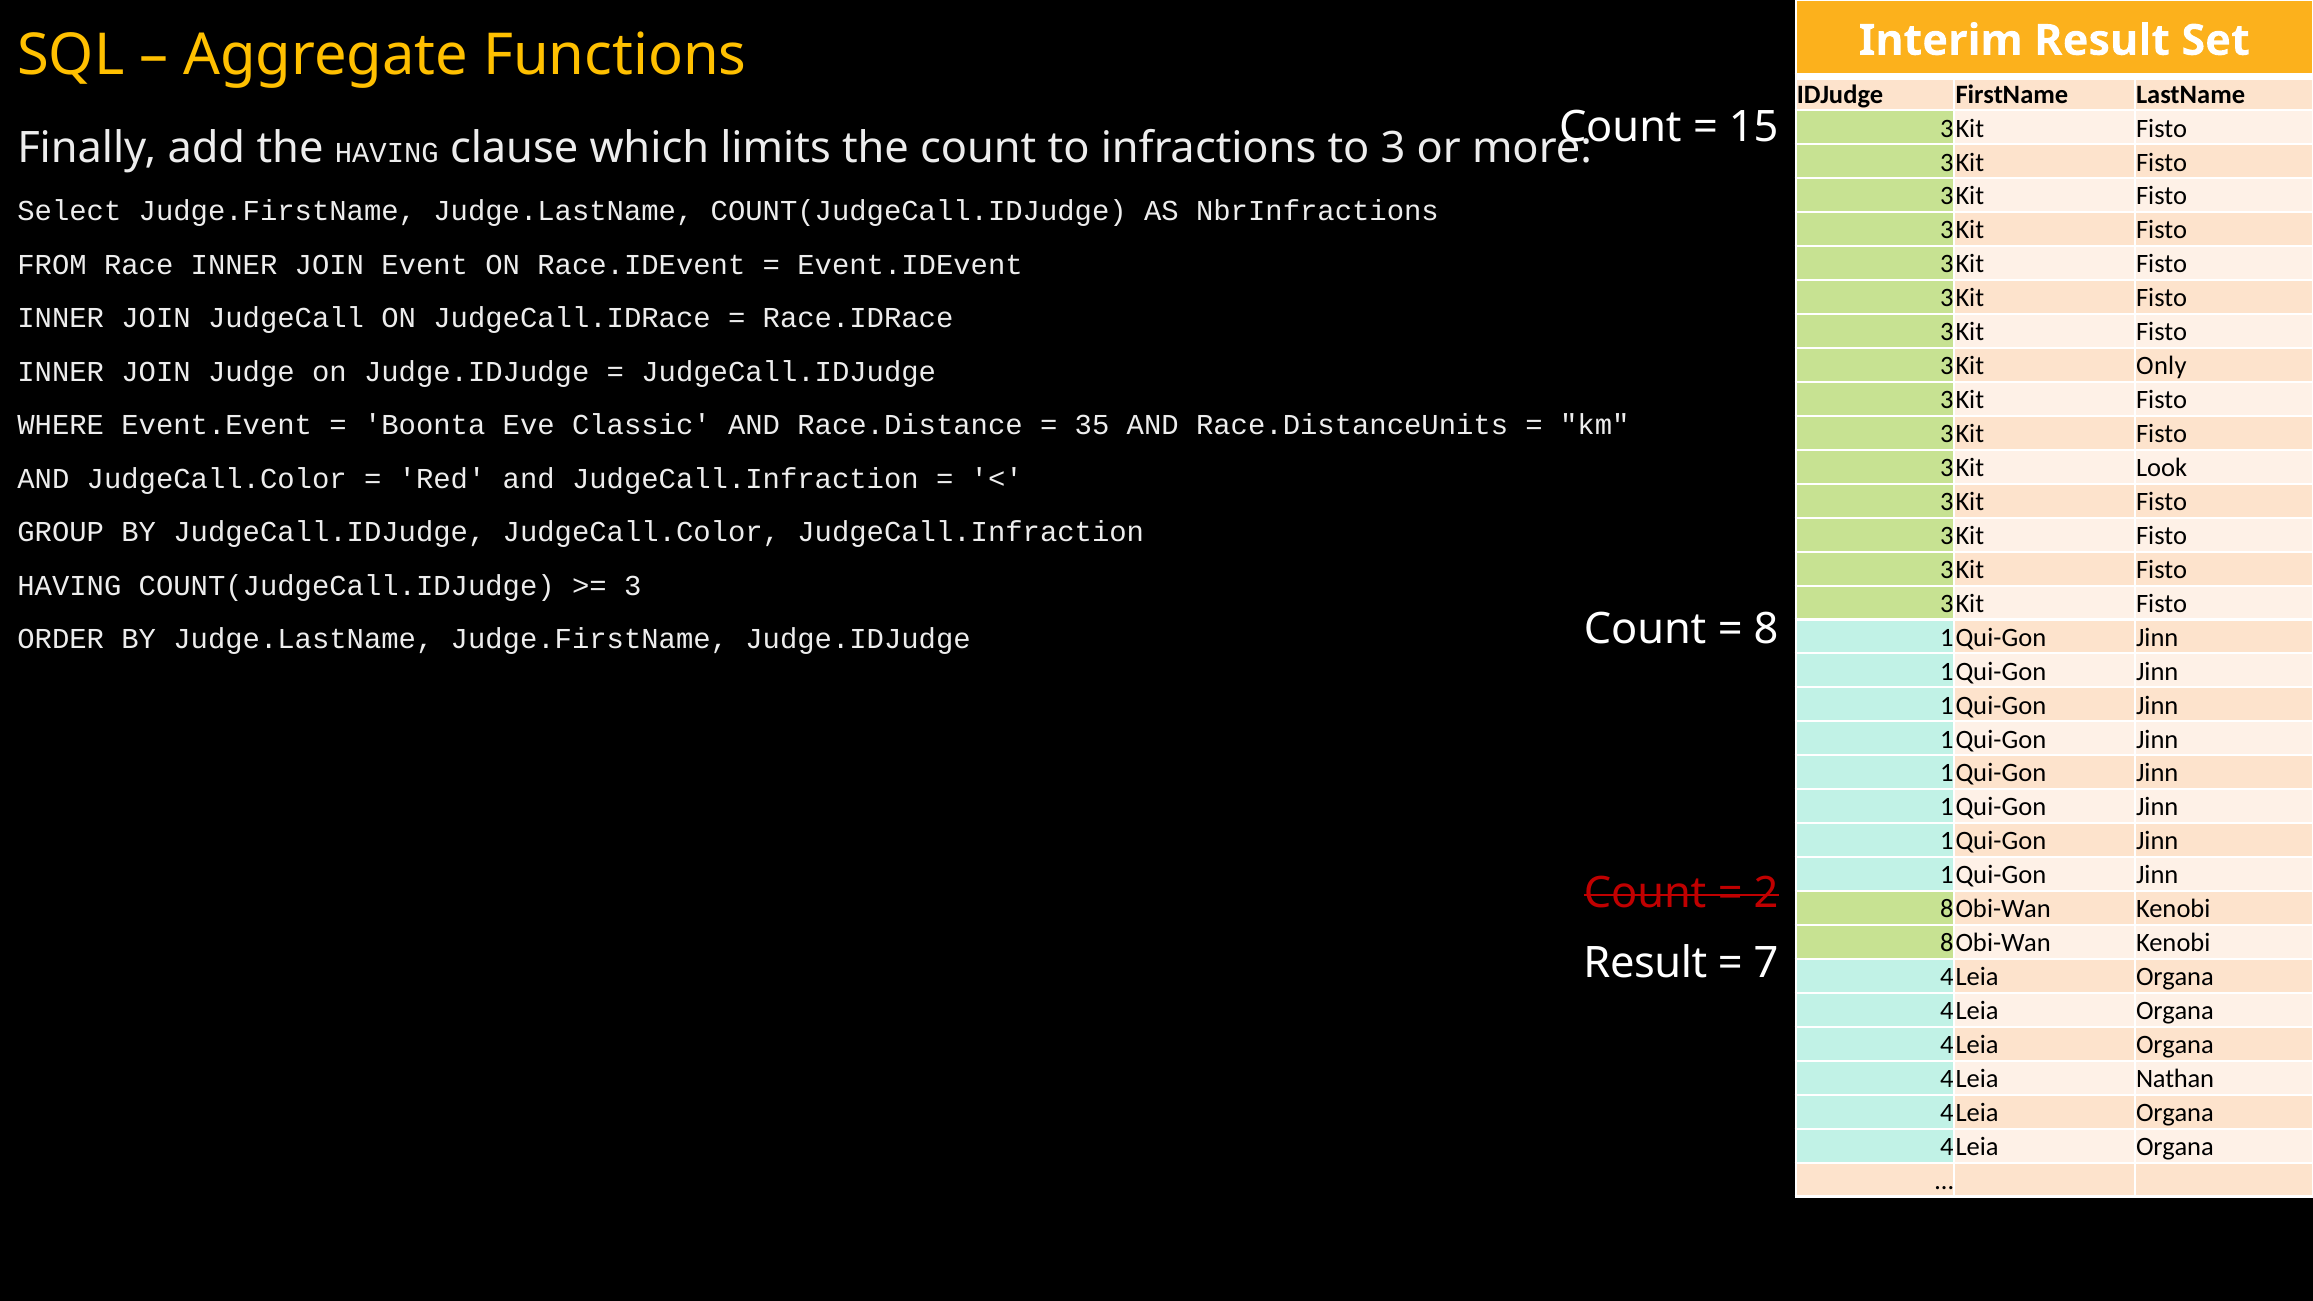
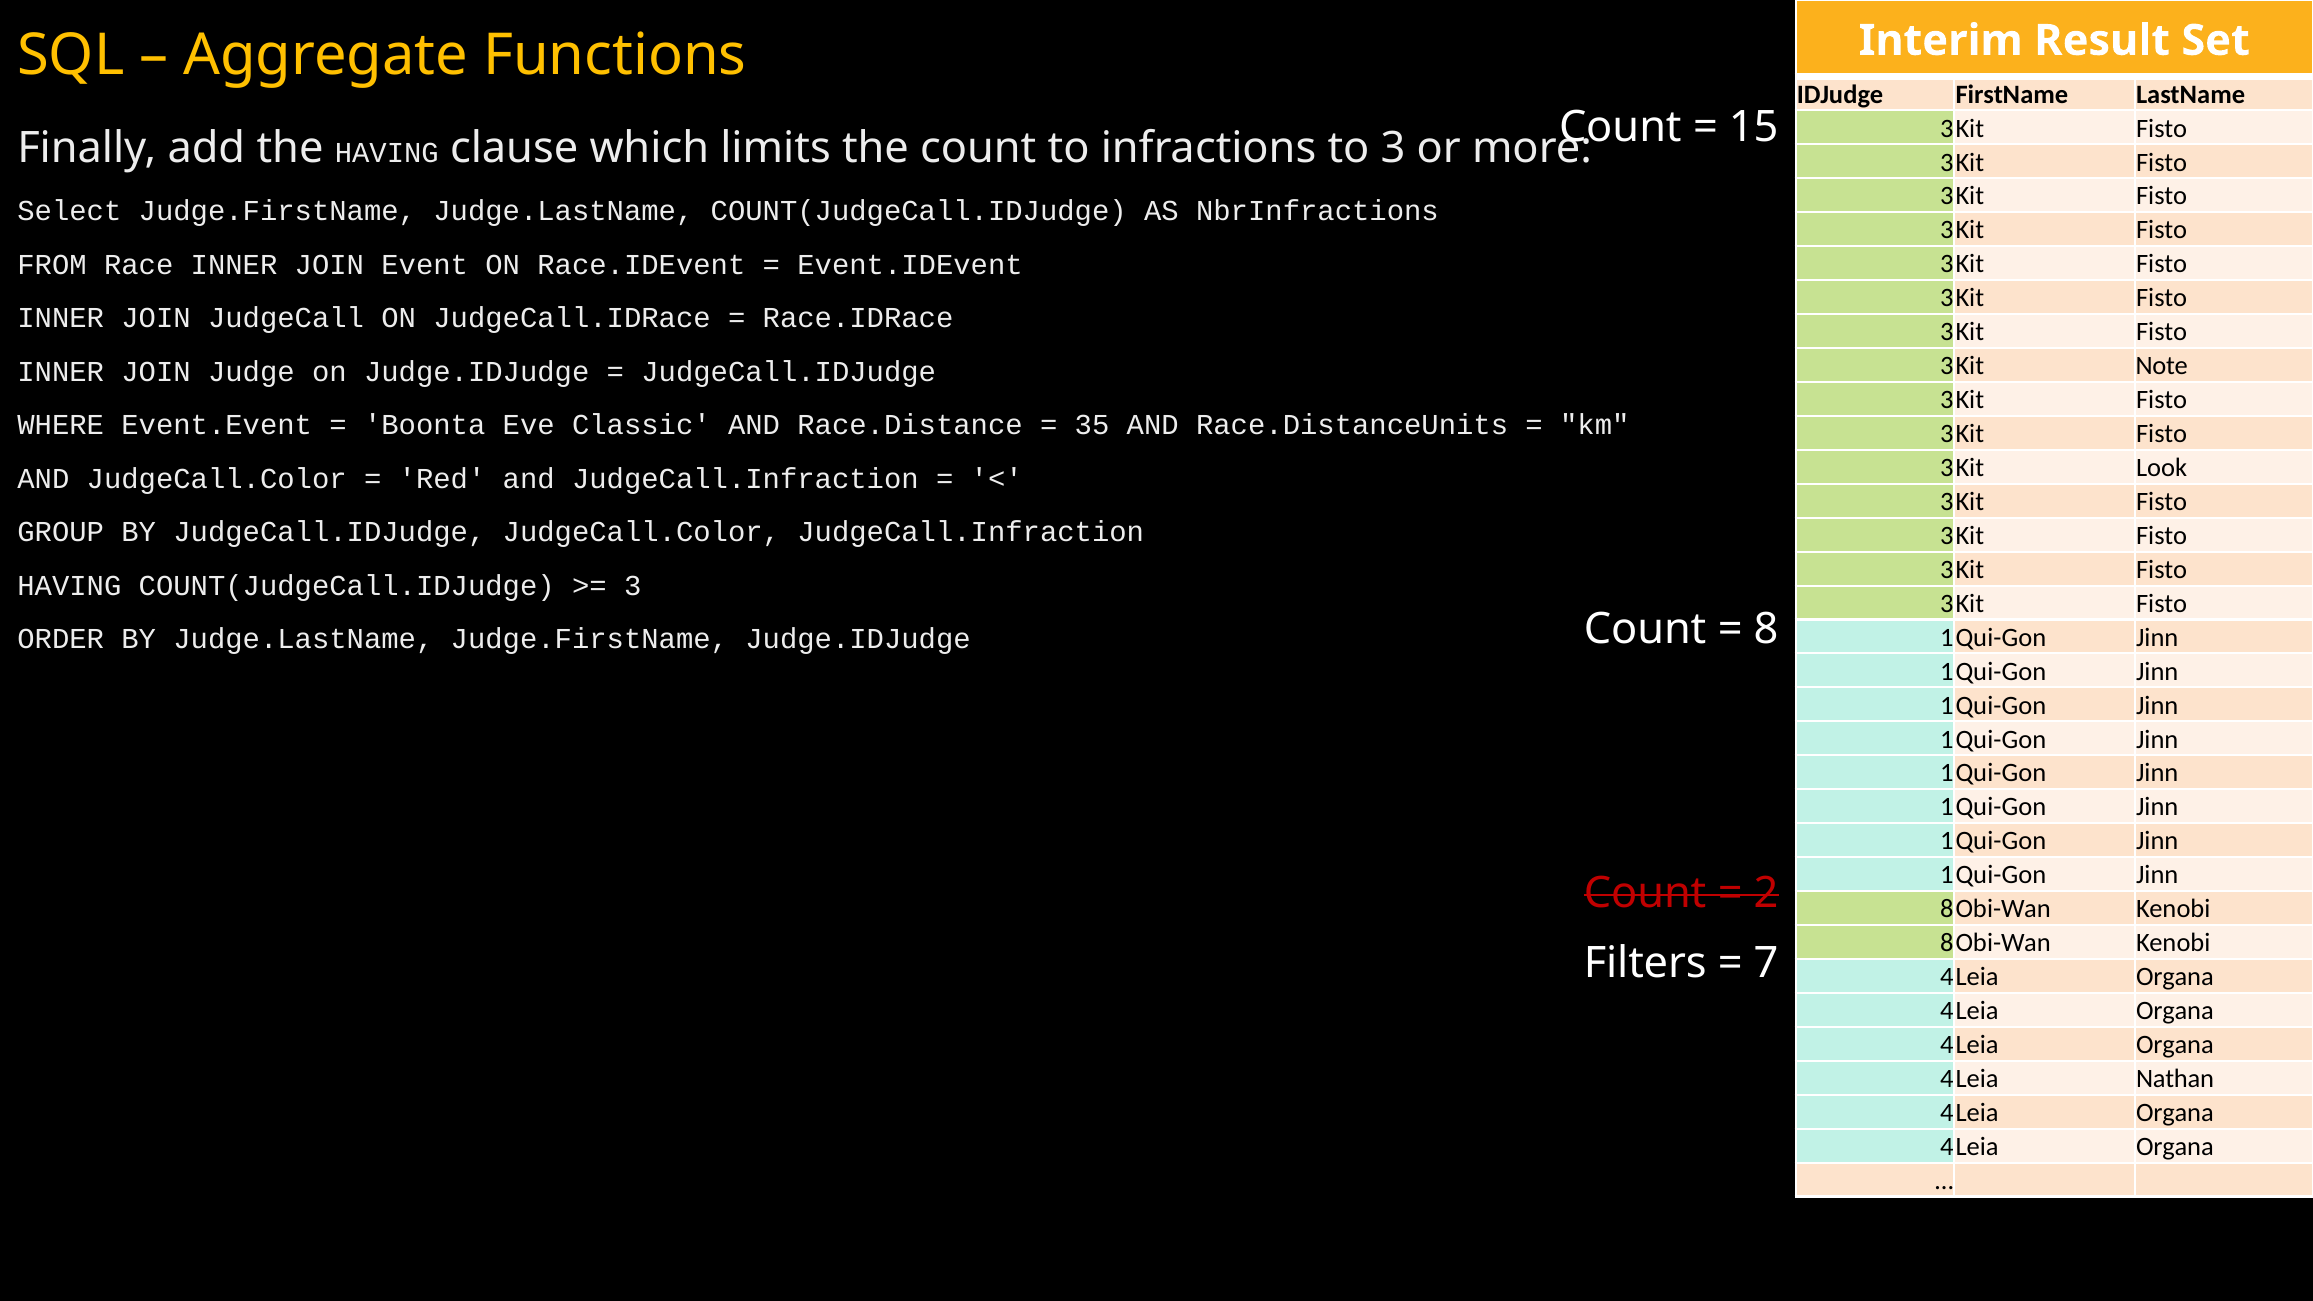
Only: Only -> Note
Result at (1645, 963): Result -> Filters
